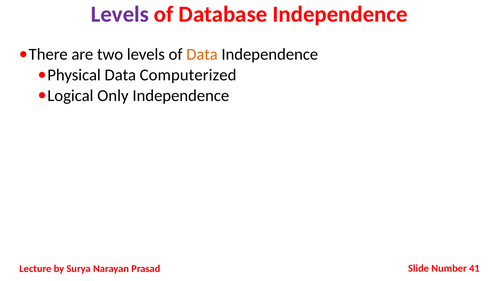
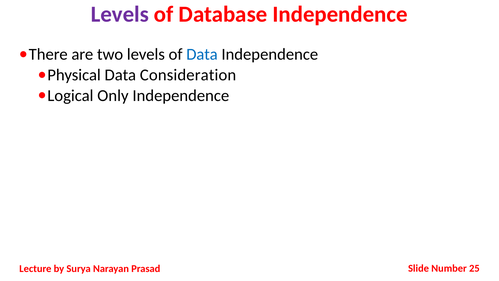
Data at (202, 54) colour: orange -> blue
Computerized: Computerized -> Consideration
41: 41 -> 25
